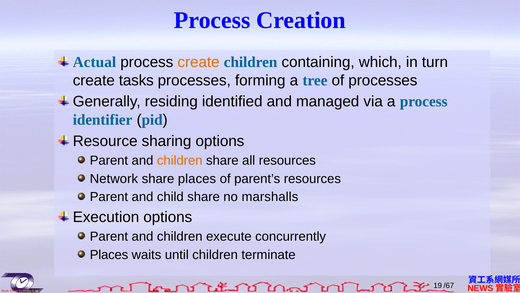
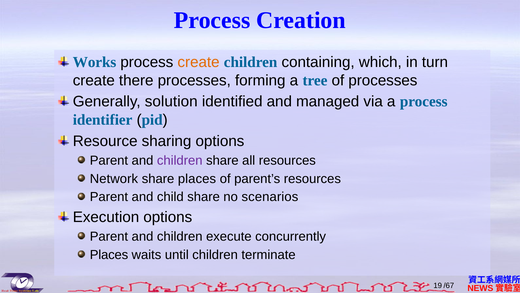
Actual: Actual -> Works
tasks: tasks -> there
residing: residing -> solution
children at (180, 160) colour: orange -> purple
marshalls: marshalls -> scenarios
